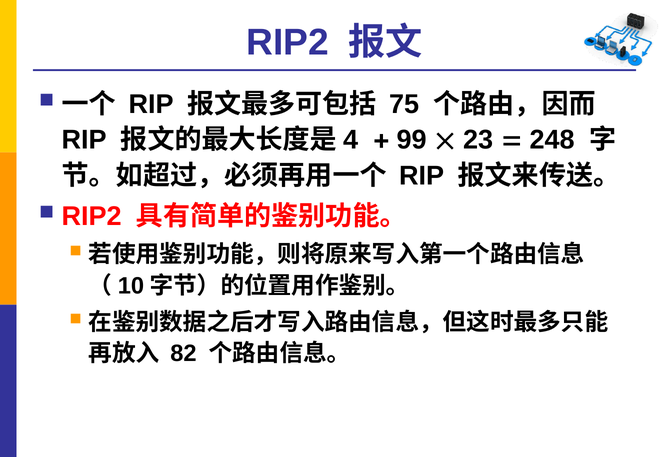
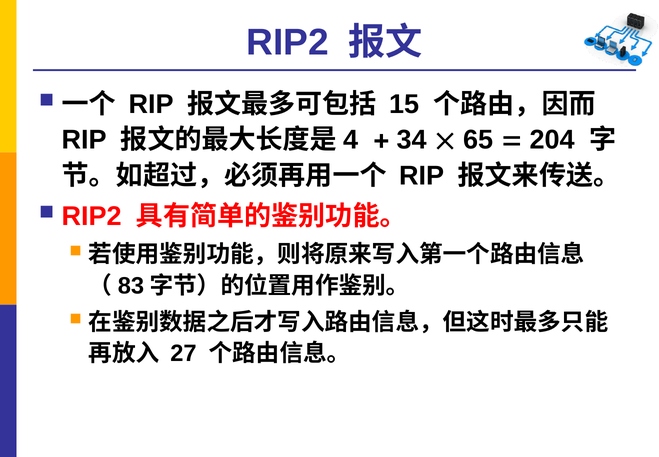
75: 75 -> 15
99: 99 -> 34
23: 23 -> 65
248: 248 -> 204
10: 10 -> 83
82: 82 -> 27
